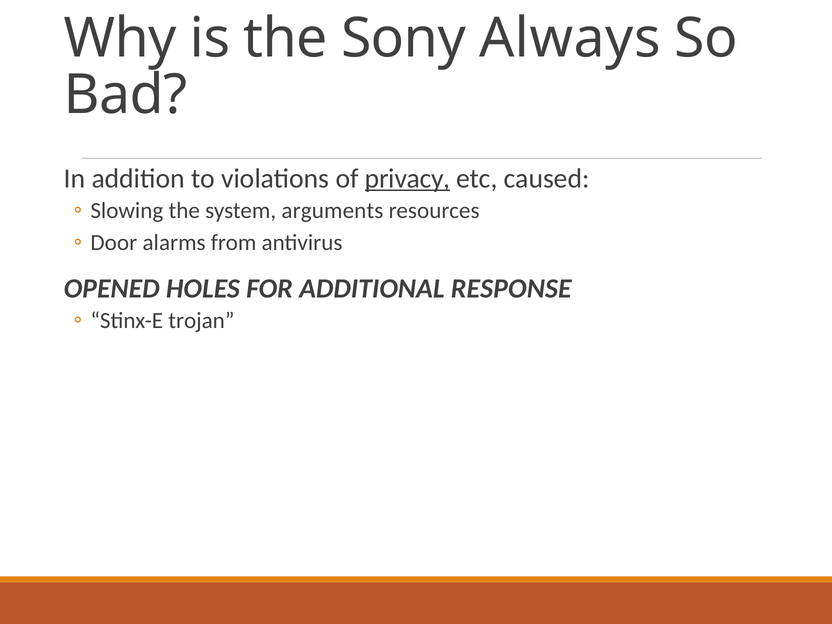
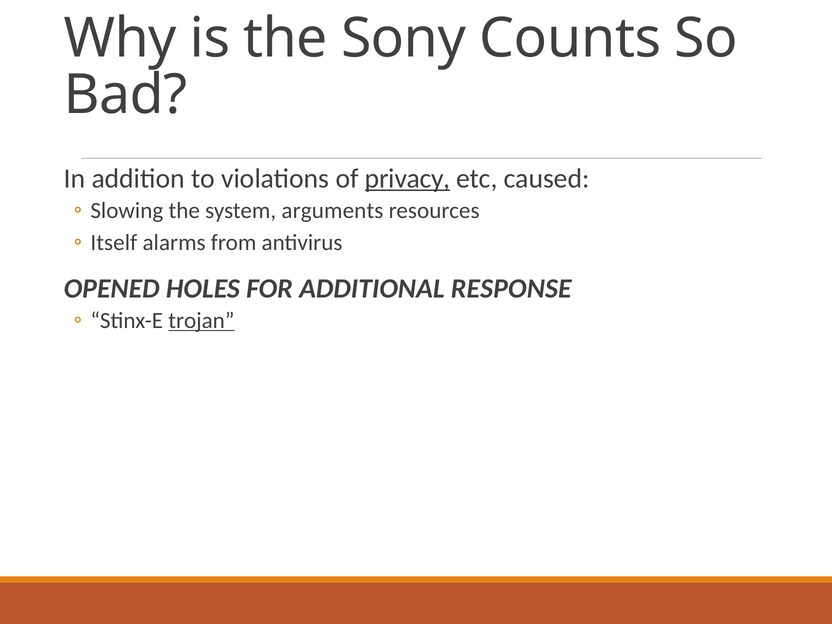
Always: Always -> Counts
Door: Door -> Itself
trojan underline: none -> present
